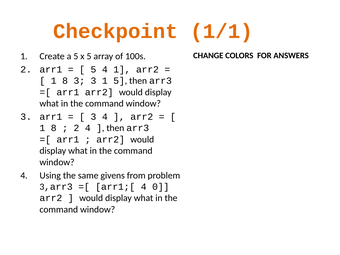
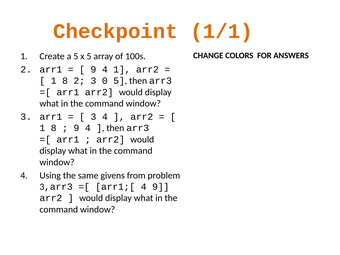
5 at (93, 69): 5 -> 9
3 at (79, 81): 3 -> 2
3 1: 1 -> 0
2 at (76, 128): 2 -> 9
4 0: 0 -> 9
